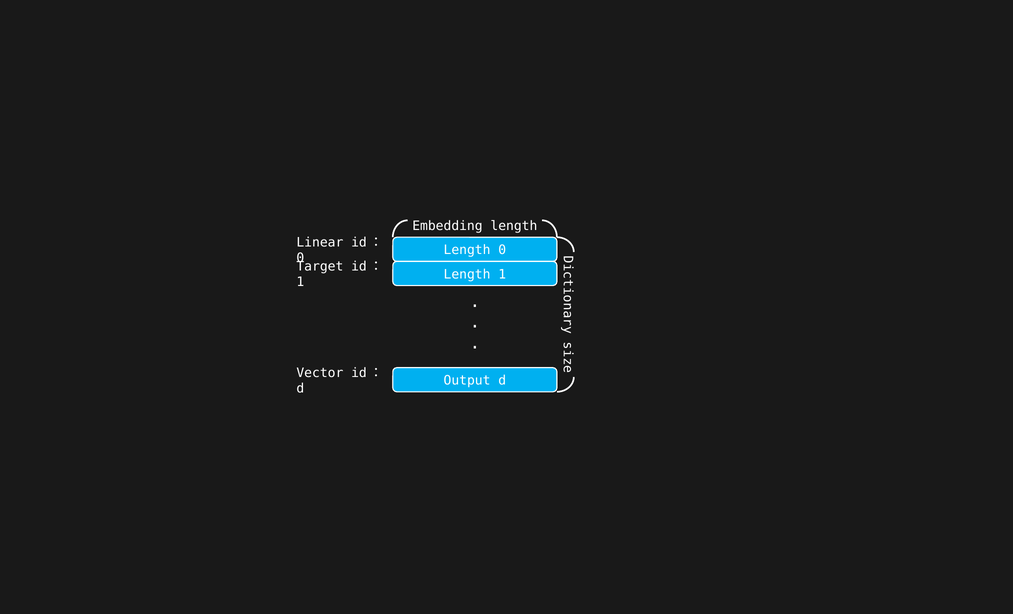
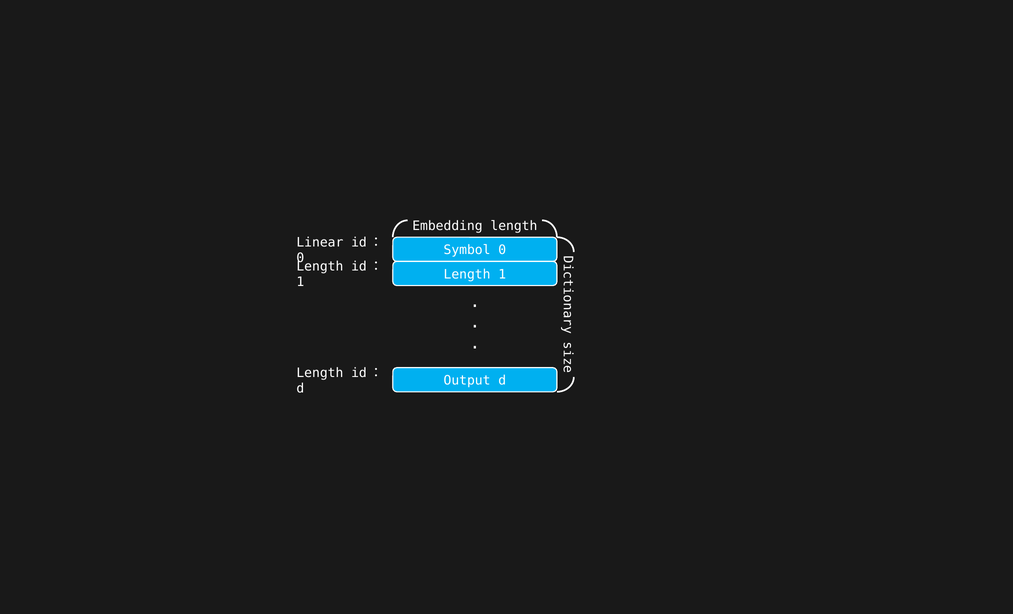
Length at (467, 250): Length -> Symbol
Target at (320, 267): Target -> Length
Vector at (320, 373): Vector -> Length
